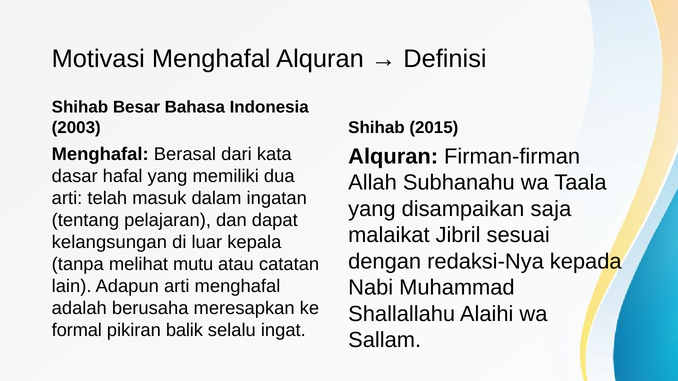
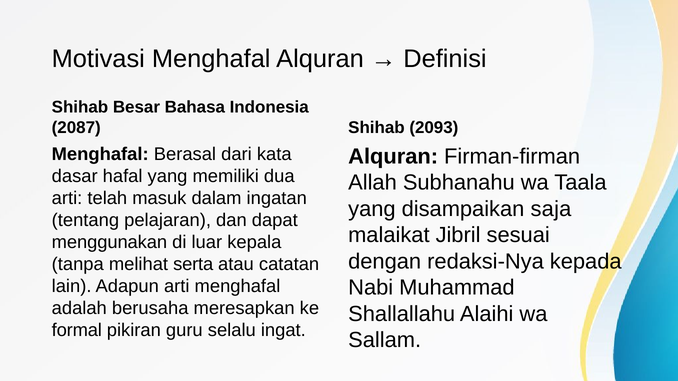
2003: 2003 -> 2087
2015: 2015 -> 2093
kelangsungan: kelangsungan -> menggunakan
mutu: mutu -> serta
balik: balik -> guru
